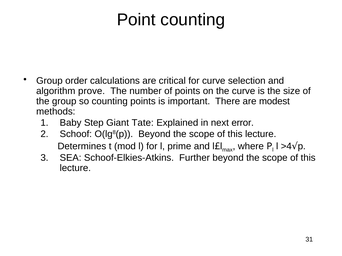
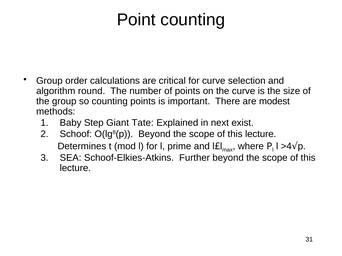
prove: prove -> round
error: error -> exist
